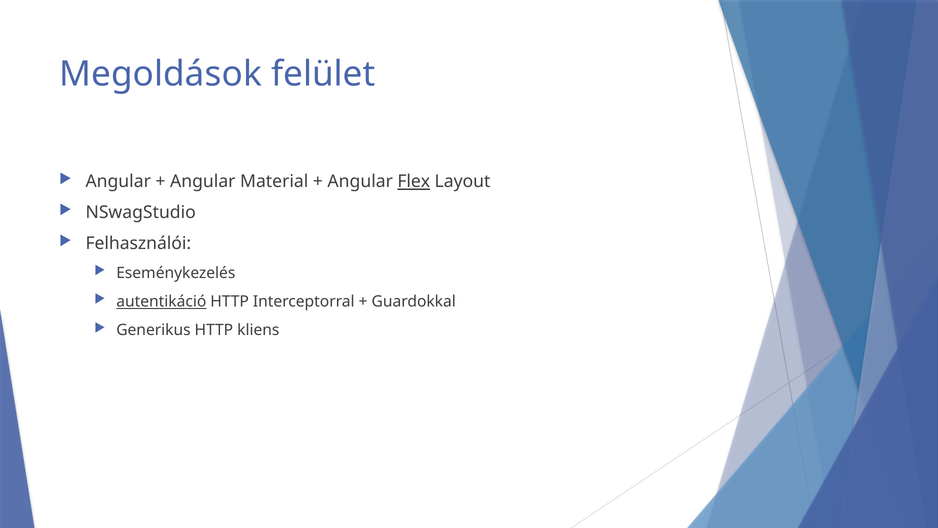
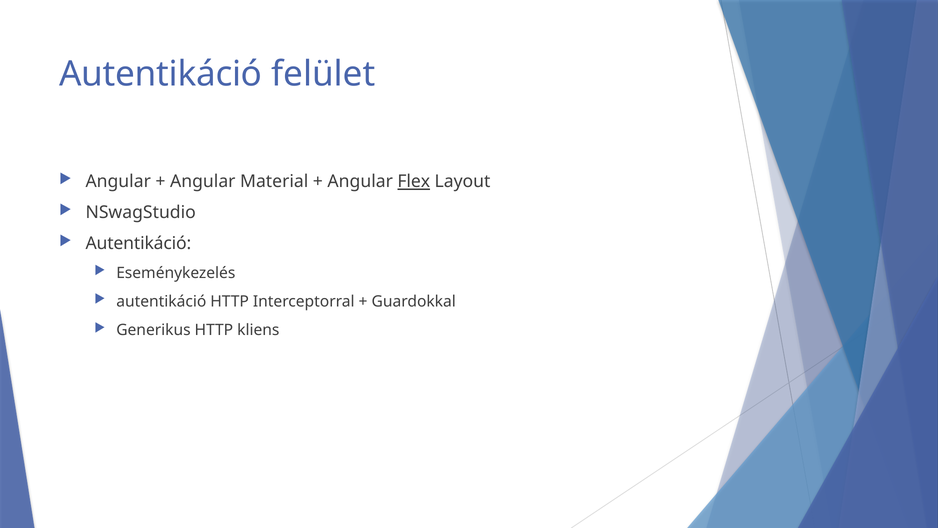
Megoldások at (161, 74): Megoldások -> Autentikáció
Felhasználói at (138, 243): Felhasználói -> Autentikáció
autentikáció at (161, 301) underline: present -> none
